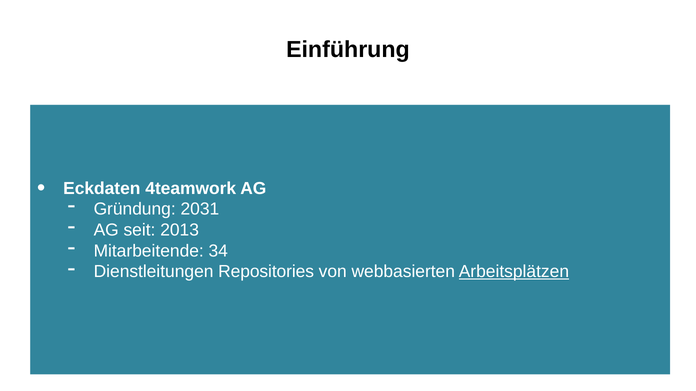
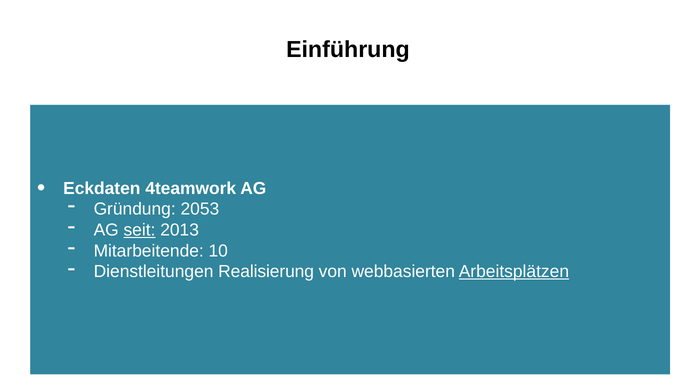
2031: 2031 -> 2053
seit underline: none -> present
34: 34 -> 10
Repositories: Repositories -> Realisierung
